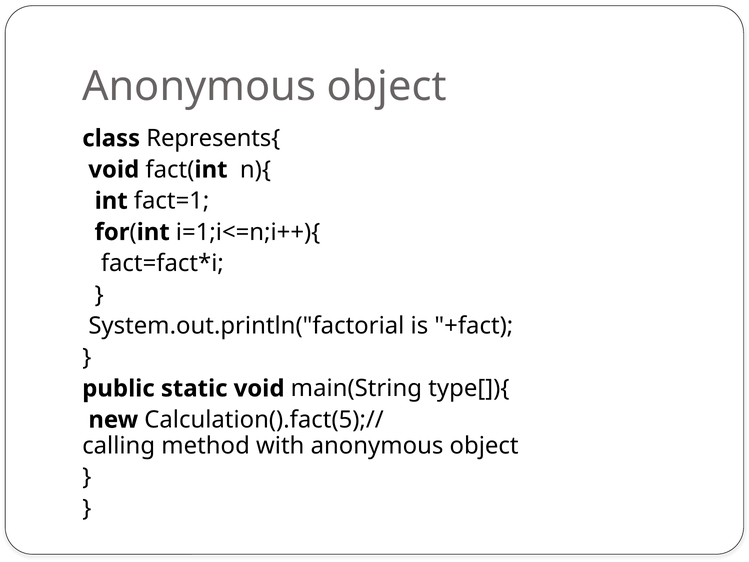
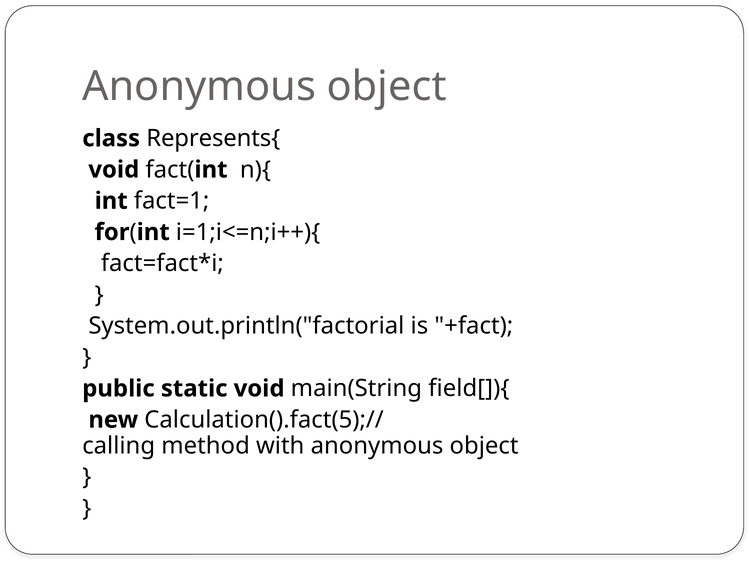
type[]){: type[]){ -> field[]){
